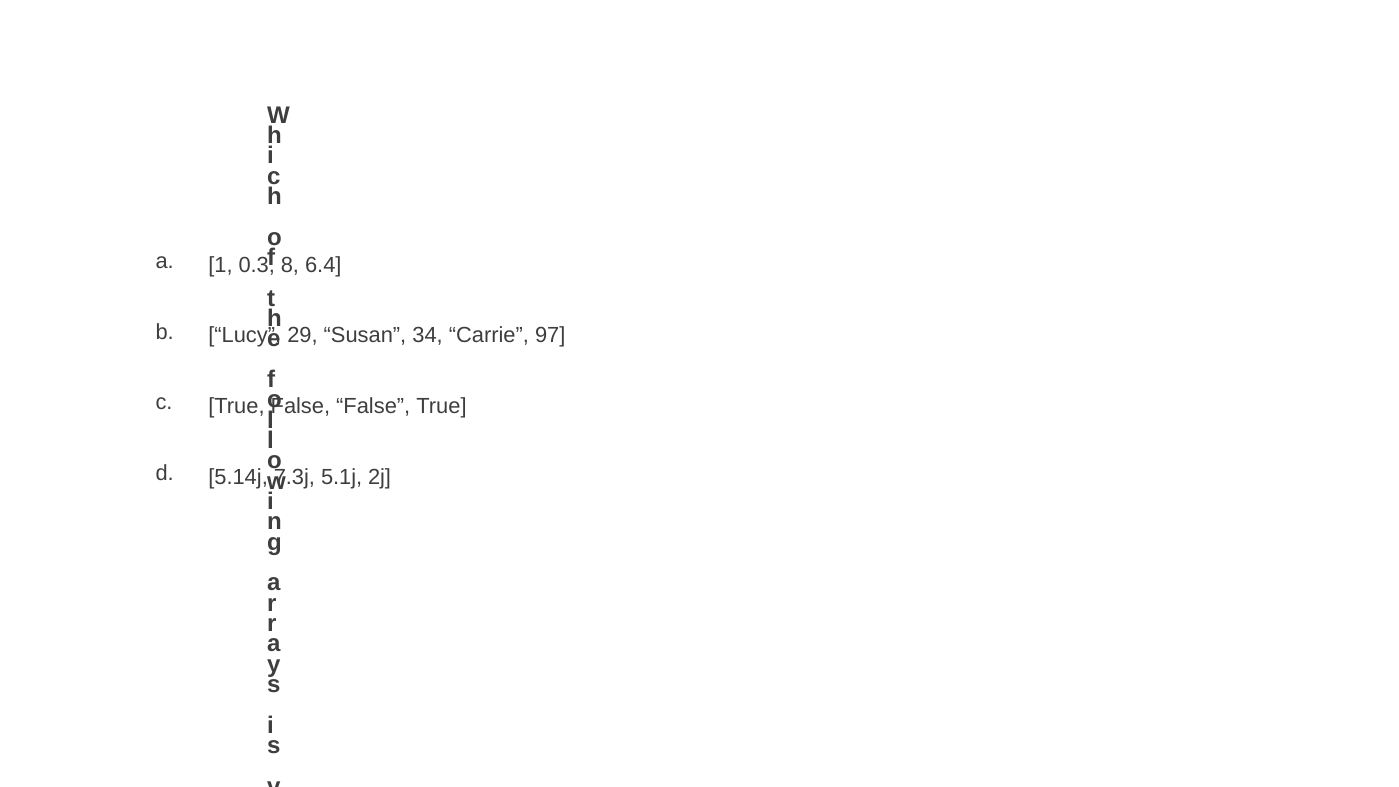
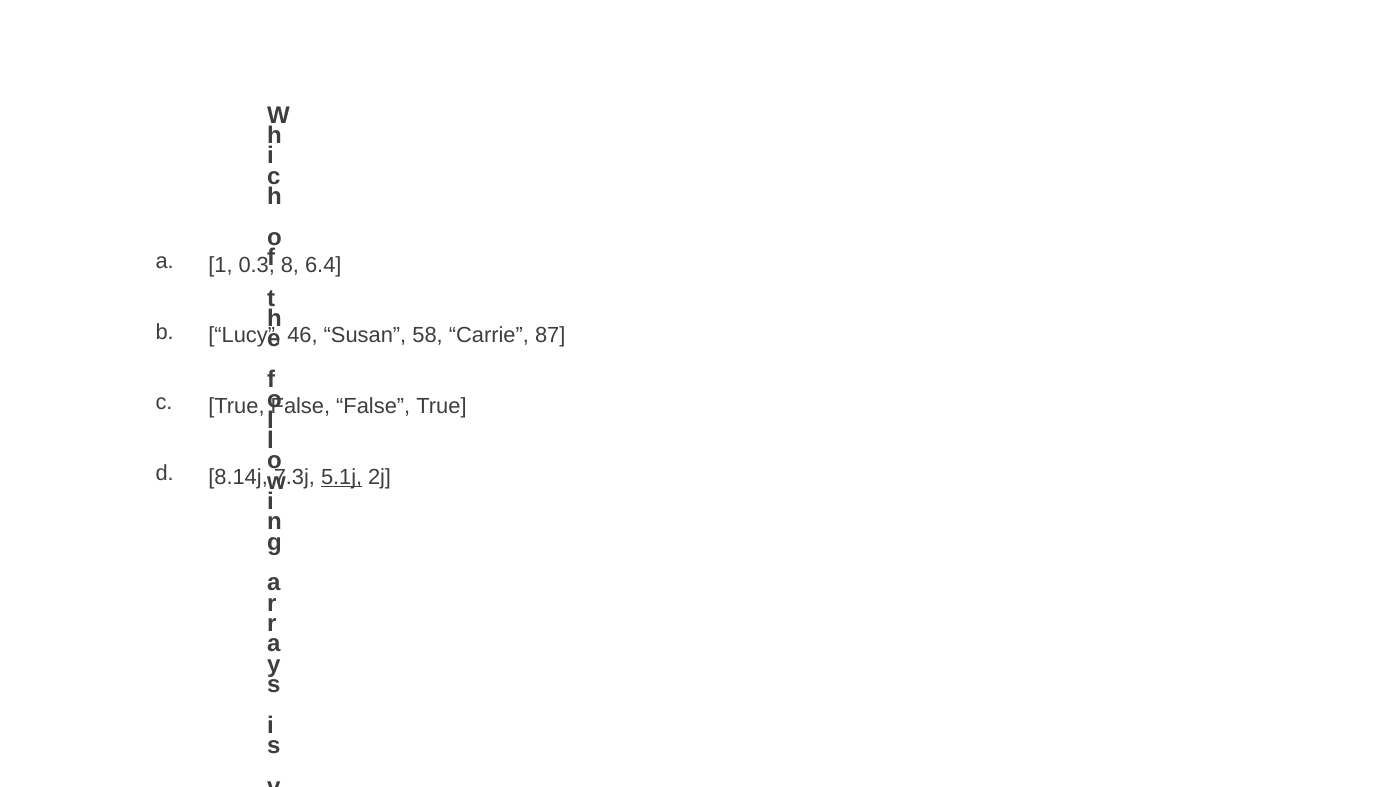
29: 29 -> 46
34: 34 -> 58
97: 97 -> 87
5.14j: 5.14j -> 8.14j
5.1j underline: none -> present
